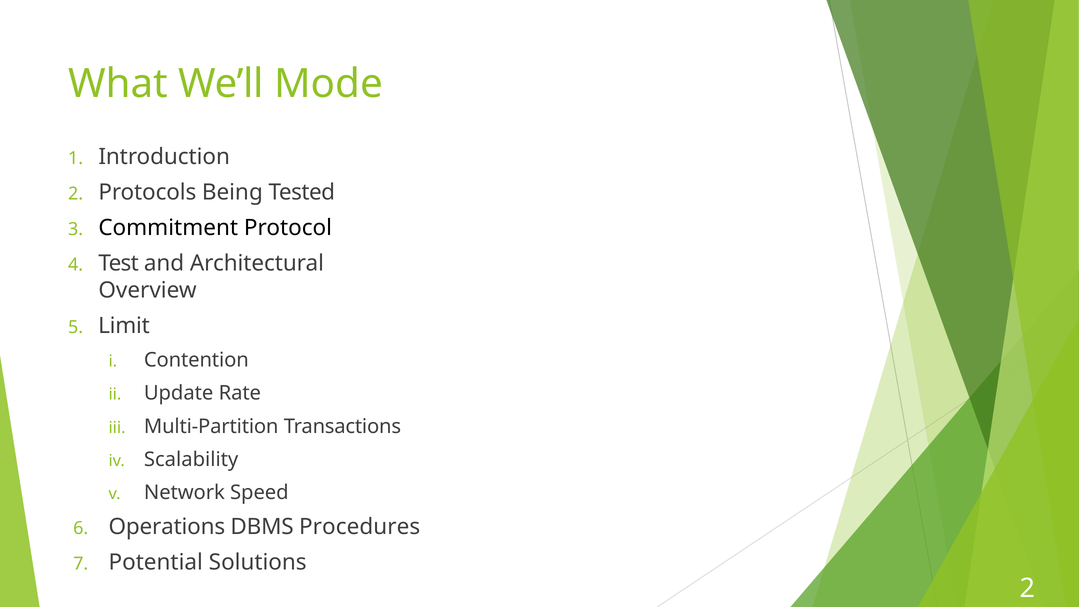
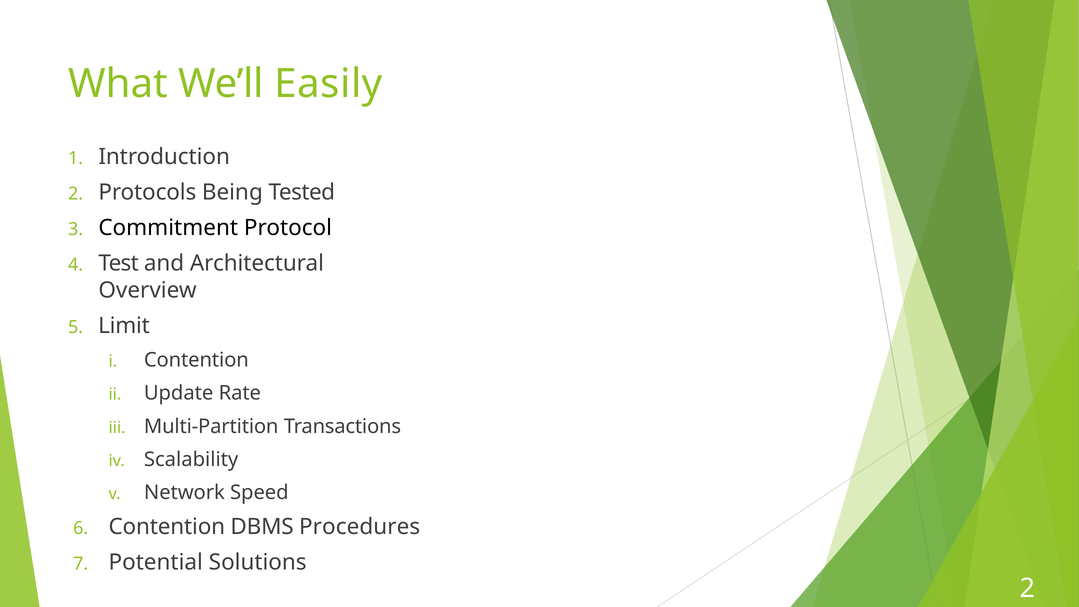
Mode: Mode -> Easily
Operations at (167, 527): Operations -> Contention
